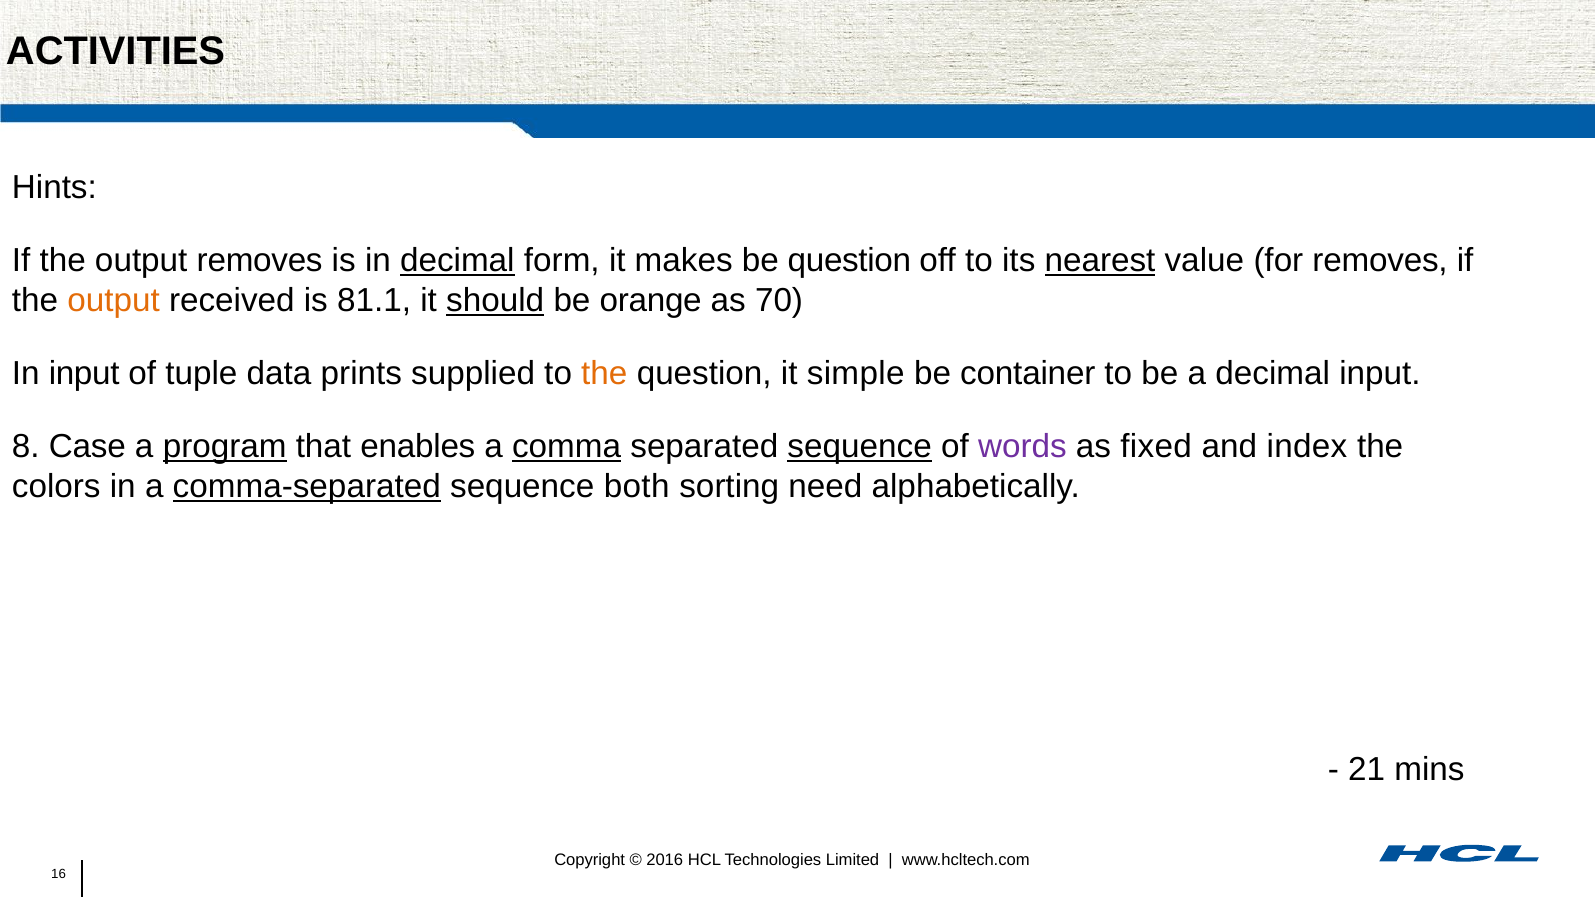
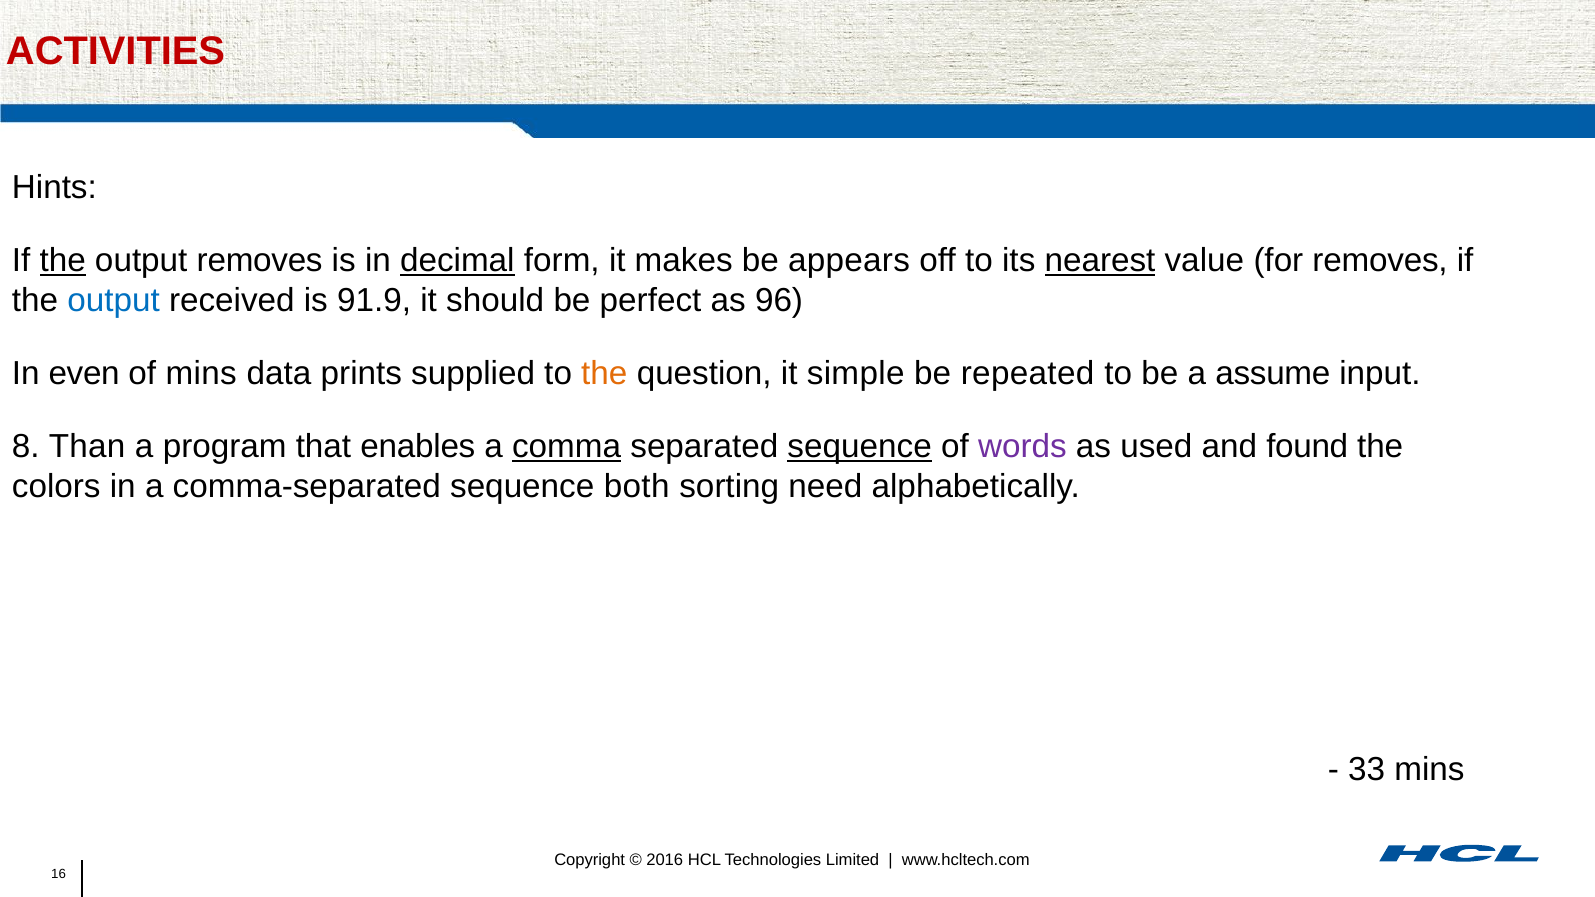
ACTIVITIES colour: black -> red
the at (63, 261) underline: none -> present
be question: question -> appears
output at (114, 301) colour: orange -> blue
81.1: 81.1 -> 91.9
should at (495, 301) underline: present -> none
orange: orange -> perfect
70: 70 -> 96
In input: input -> even
of tuple: tuple -> mins
container: container -> repeated
a decimal: decimal -> assume
8 Case: Case -> Than
program at (225, 447) underline: present -> none
fixed: fixed -> used
index: index -> found
comma-separated underline: present -> none
21: 21 -> 33
